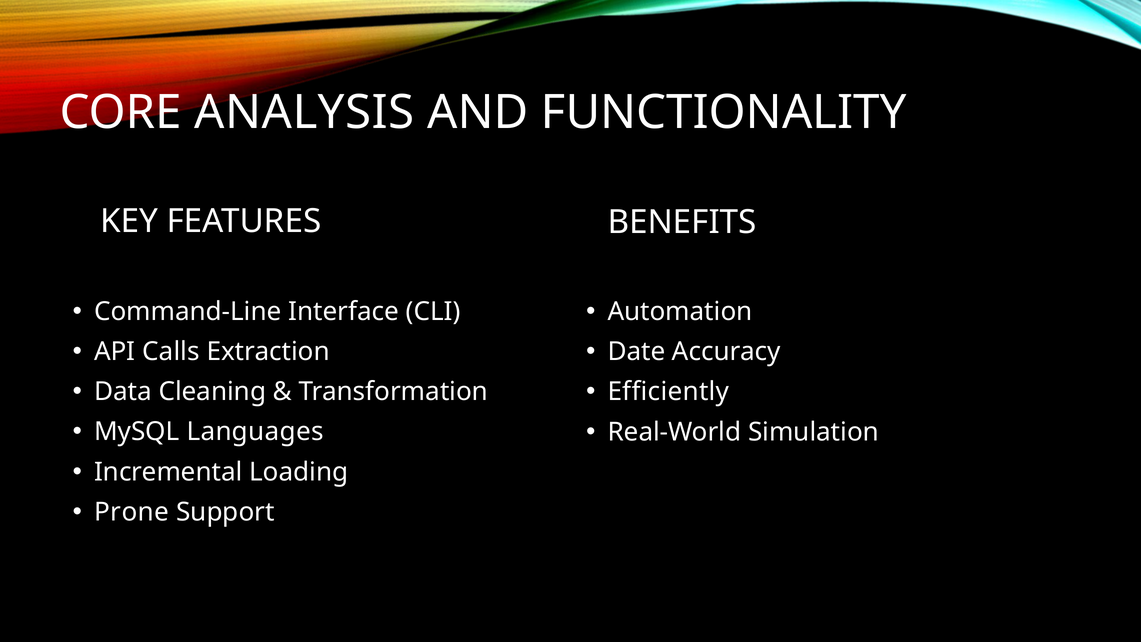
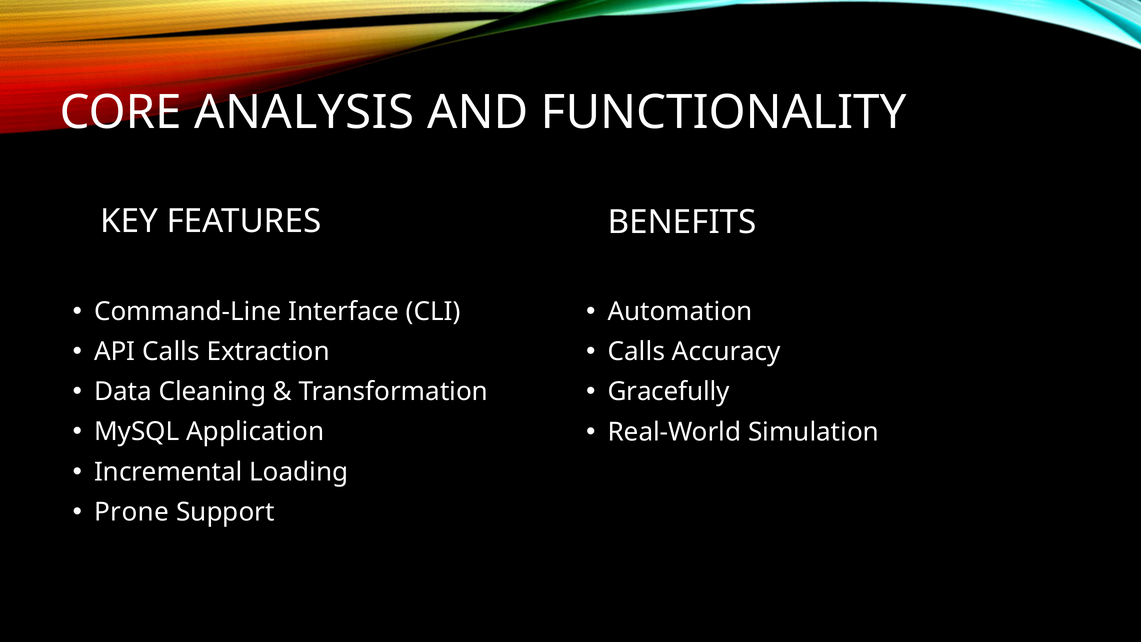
Date at (636, 352): Date -> Calls
Efficiently: Efficiently -> Gracefully
Languages: Languages -> Application
